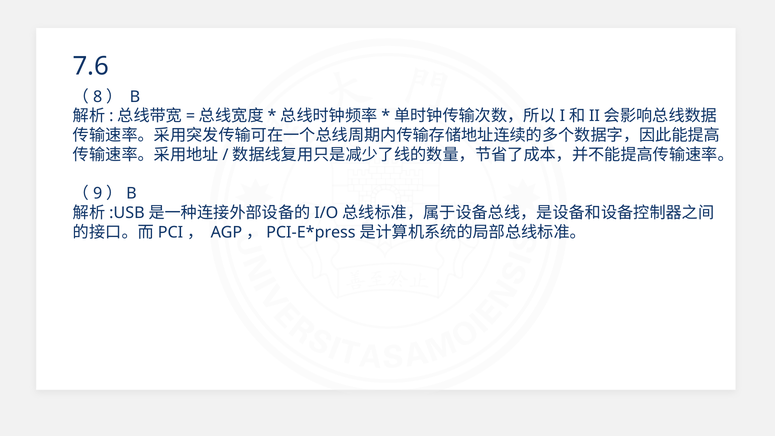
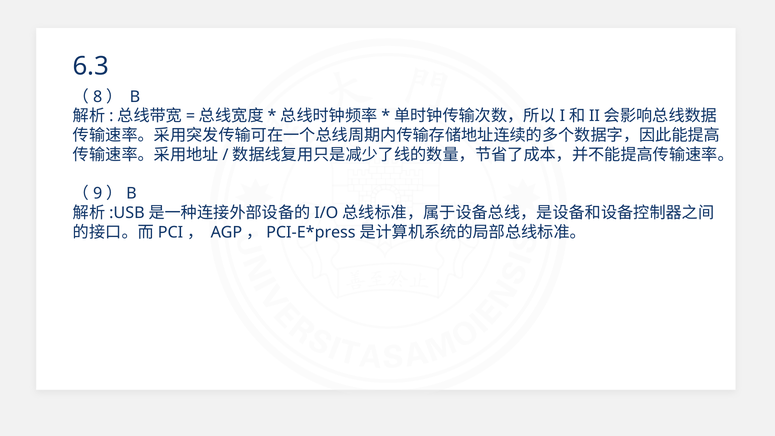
7.6: 7.6 -> 6.3
